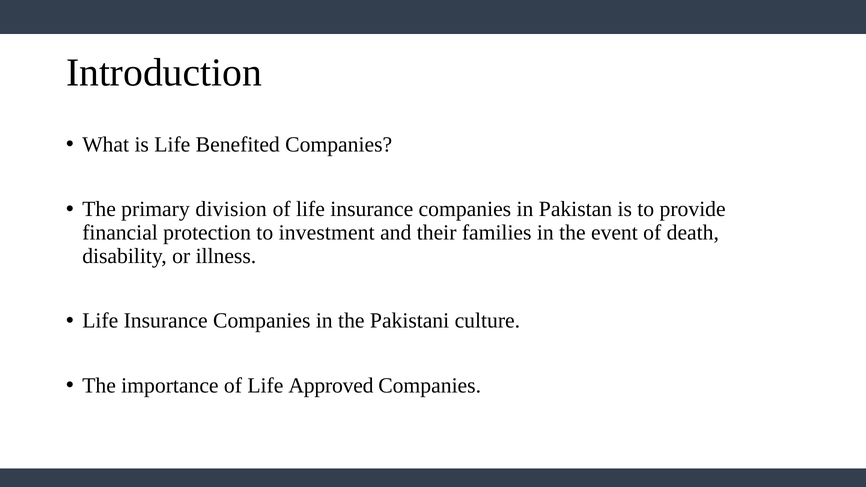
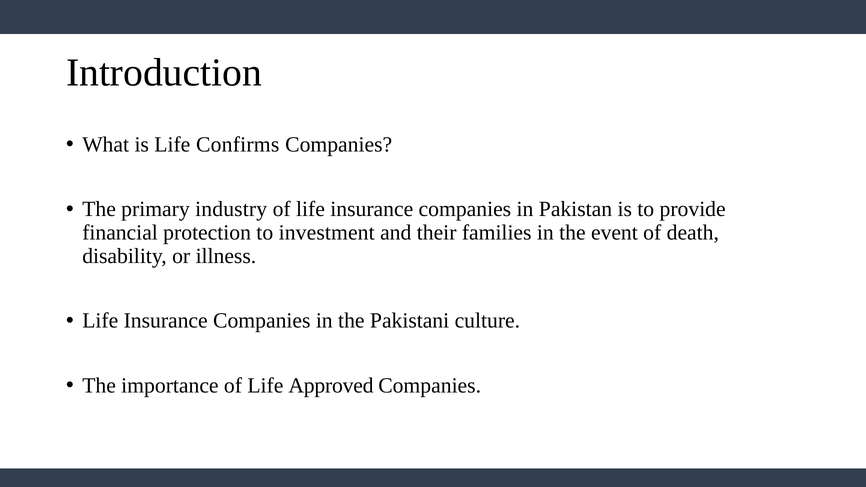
Benefited: Benefited -> Confirms
division: division -> industry
